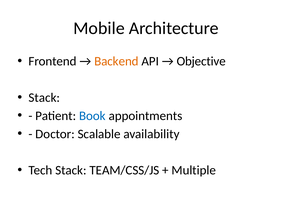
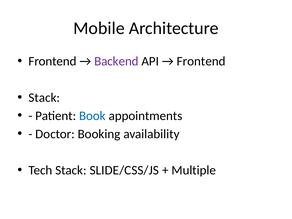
Backend colour: orange -> purple
Objective at (201, 61): Objective -> Frontend
Scalable: Scalable -> Booking
TEAM/CSS/JS: TEAM/CSS/JS -> SLIDE/CSS/JS
